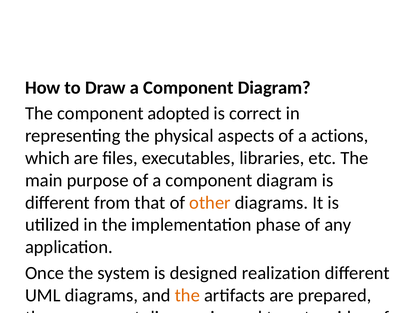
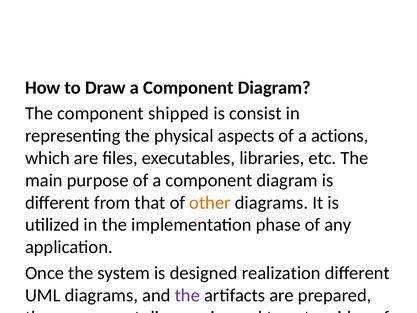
adopted: adopted -> shipped
correct: correct -> consist
the at (187, 295) colour: orange -> purple
